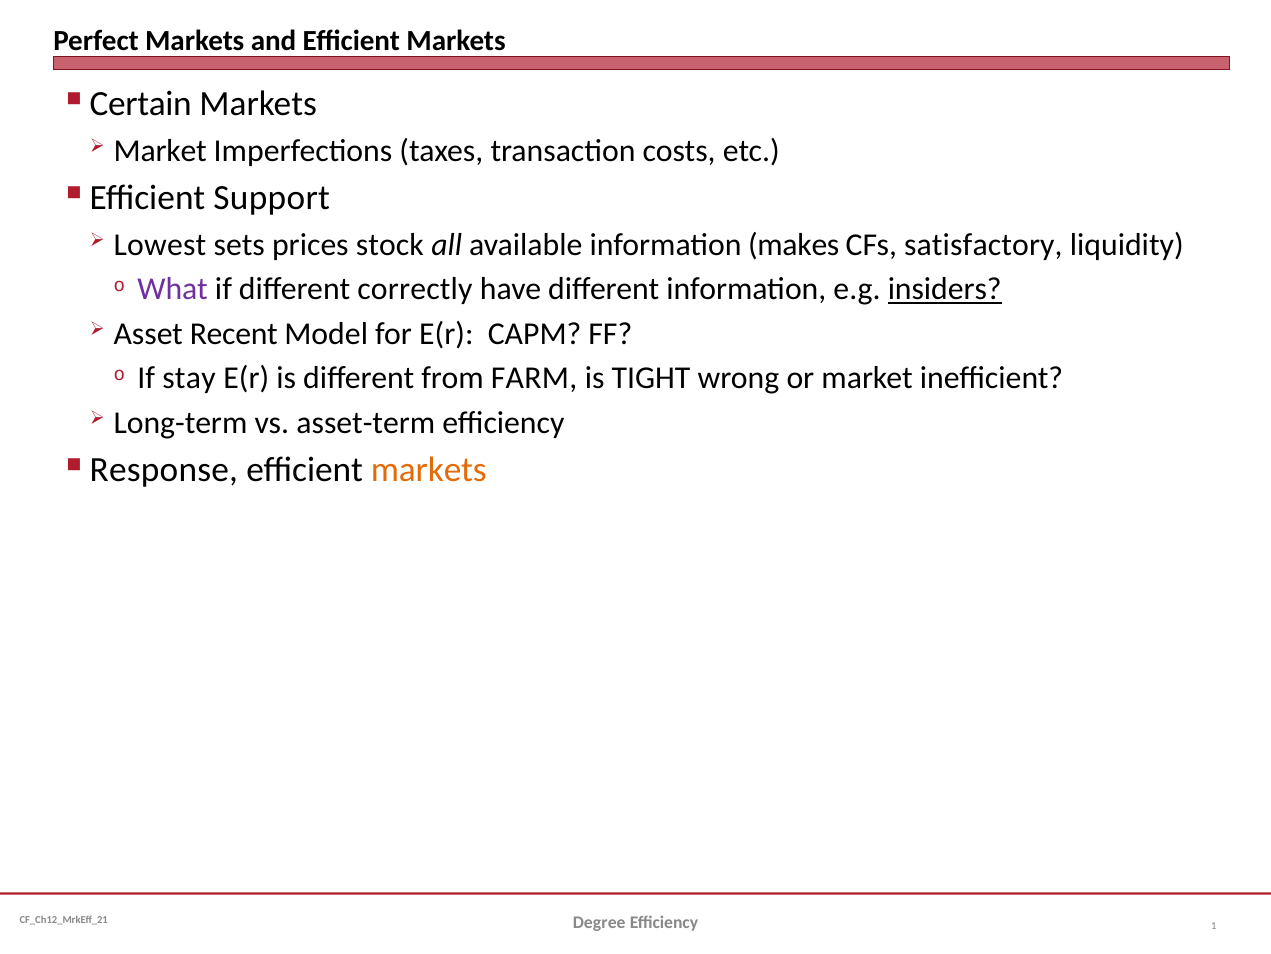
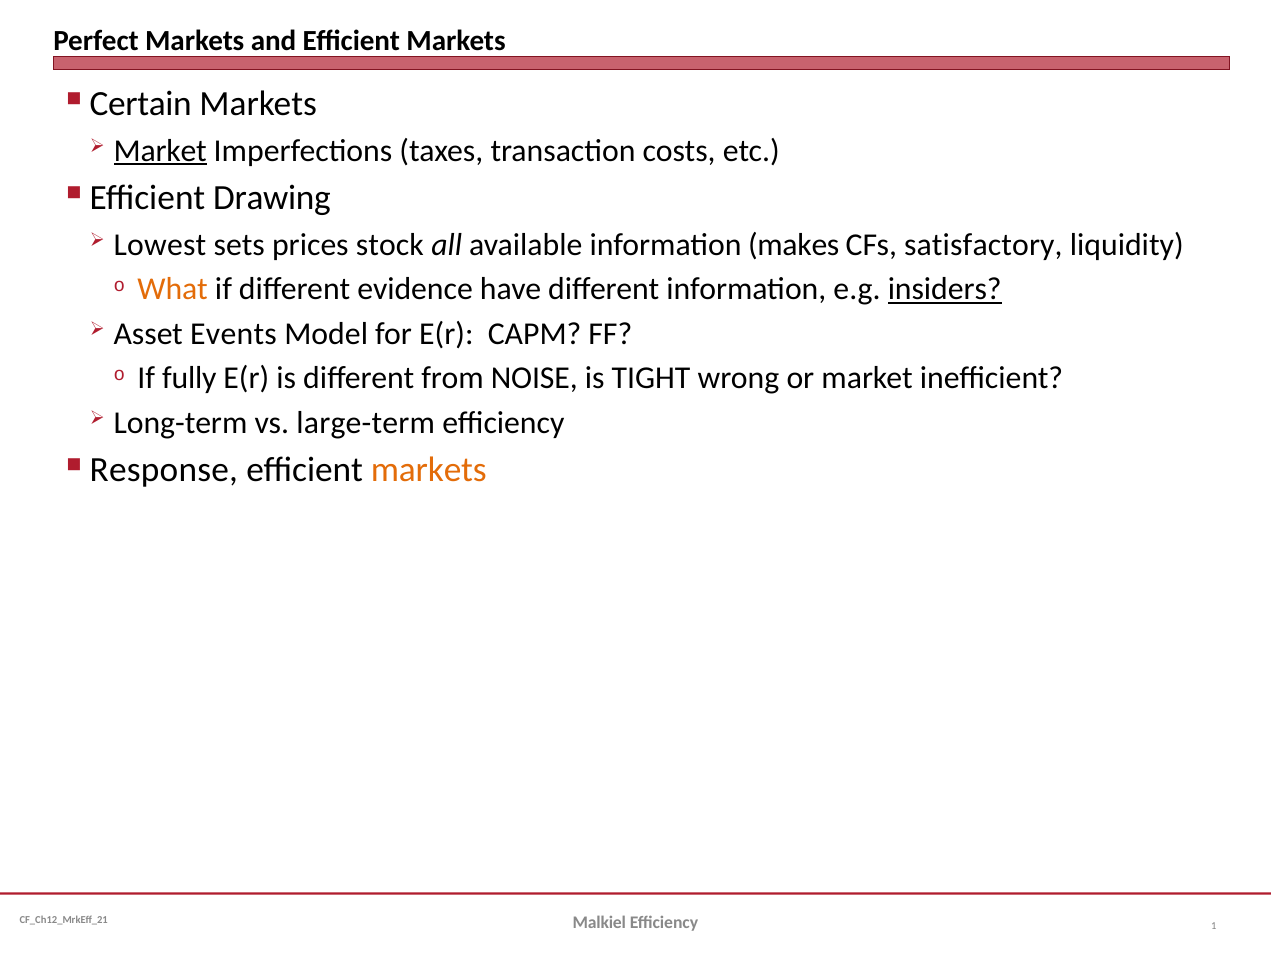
Market at (160, 150) underline: none -> present
Support: Support -> Drawing
What colour: purple -> orange
correctly: correctly -> evidence
Recent: Recent -> Events
stay: stay -> fully
FARM: FARM -> NOISE
asset-term: asset-term -> large-term
Degree: Degree -> Malkiel
